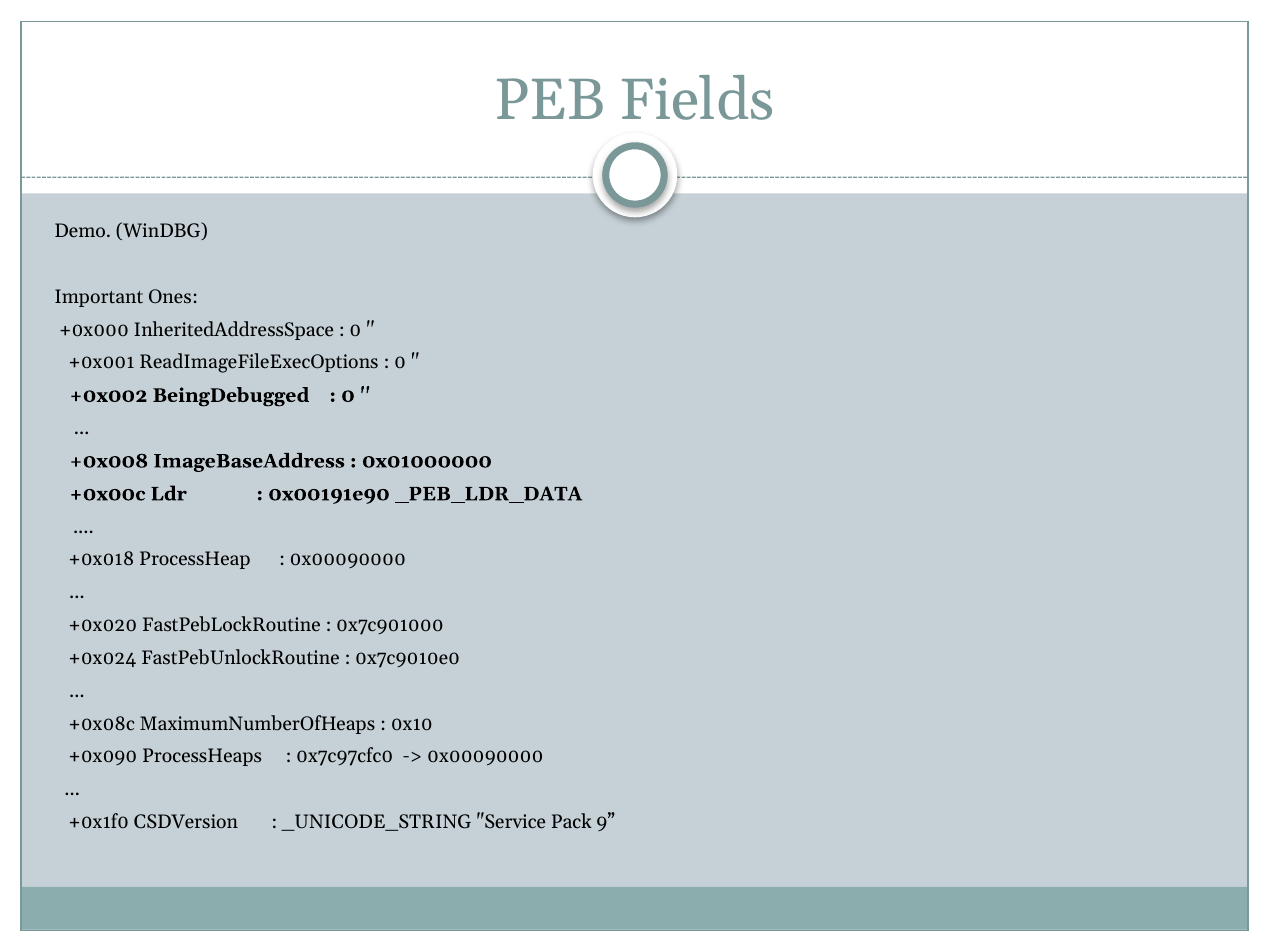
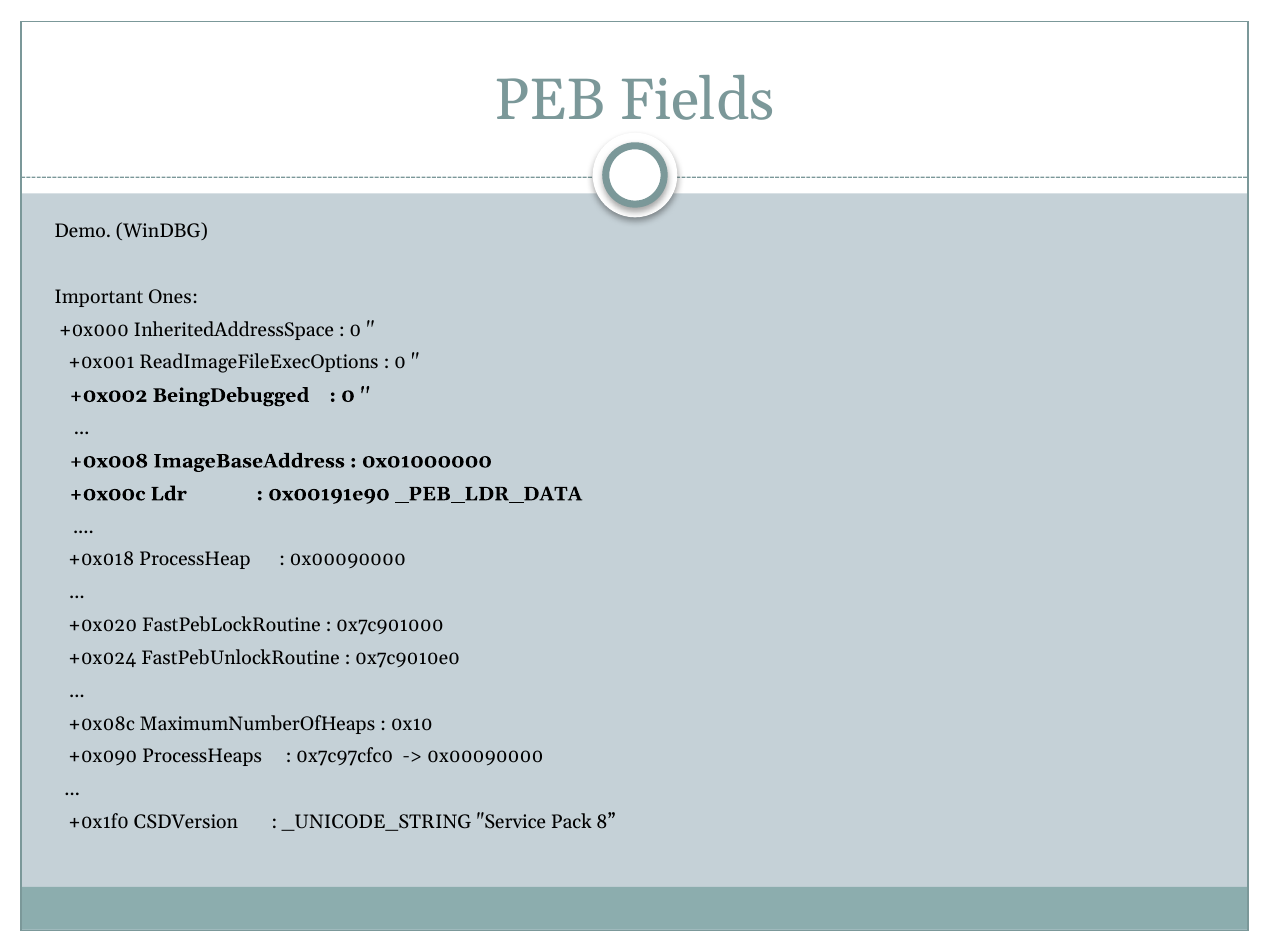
9: 9 -> 8
